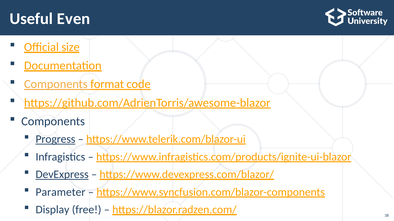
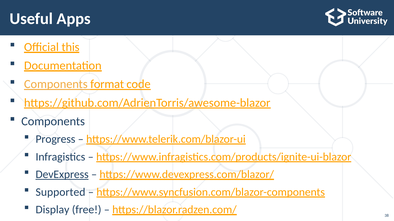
Even: Even -> Apps
size: size -> this
Progress underline: present -> none
Parameter: Parameter -> Supported
